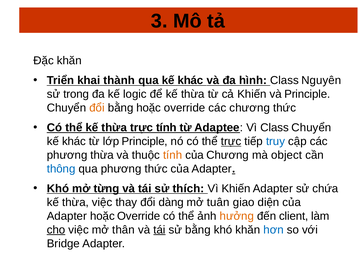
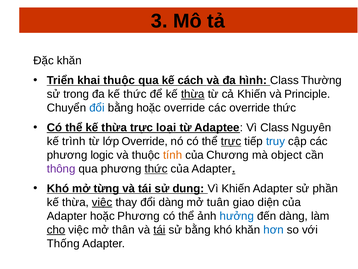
khai thành: thành -> thuộc
qua kế khác: khác -> cách
Nguyên: Nguyên -> Thường
kế logic: logic -> thức
thừa at (193, 94) underline: none -> present
đổi at (97, 108) colour: orange -> blue
các chương: chương -> override
trực tính: tính -> loại
Class Chuyển: Chuyển -> Nguyên
khác at (74, 141): khác -> trình
lớp Principle: Principle -> Override
phương thừa: thừa -> logic
thông colour: blue -> purple
thức at (156, 169) underline: none -> present
thích: thích -> dung
chứa: chứa -> phần
việc at (102, 202) underline: none -> present
Adapter hoặc Override: Override -> Phương
hưởng colour: orange -> blue
đến client: client -> dàng
Bridge: Bridge -> Thống
